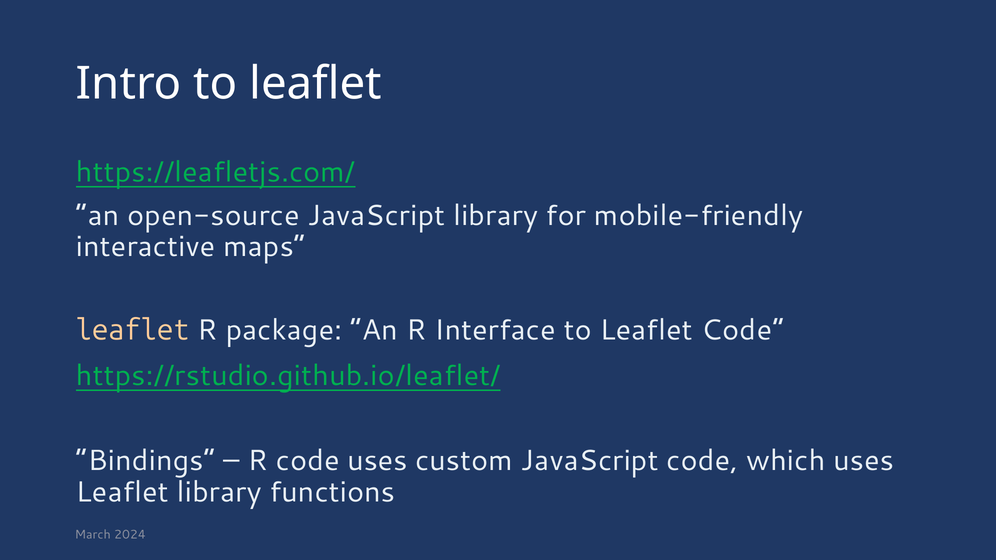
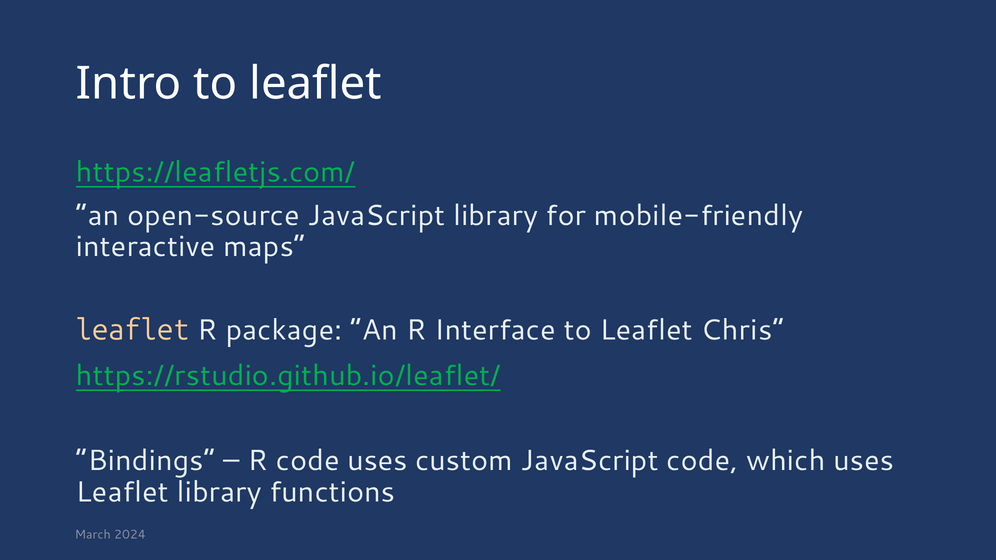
Leaflet Code: Code -> Chris
